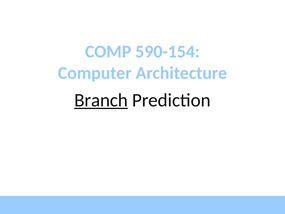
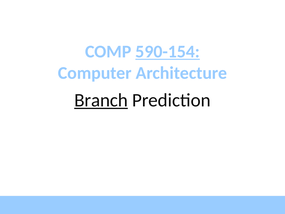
590-154 underline: none -> present
